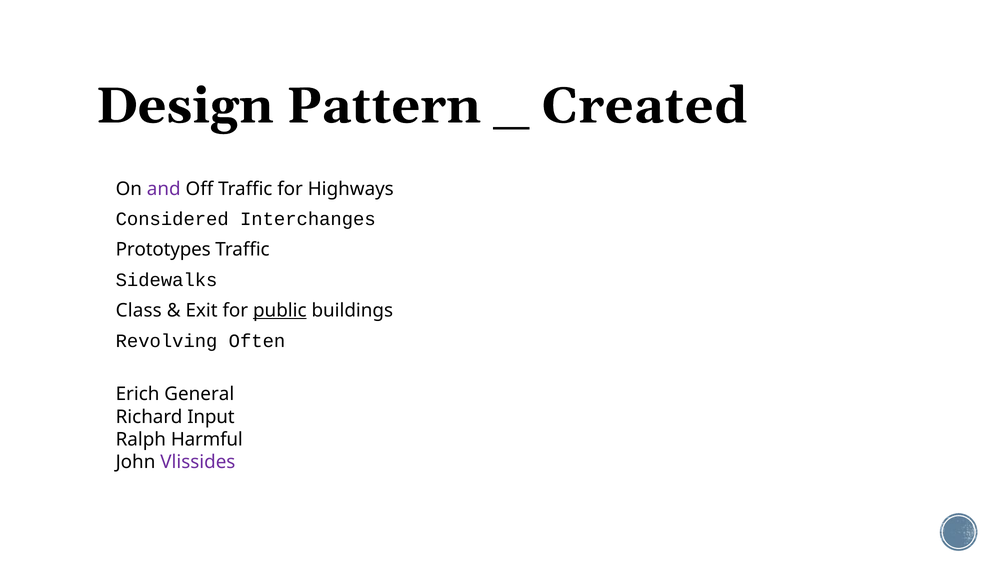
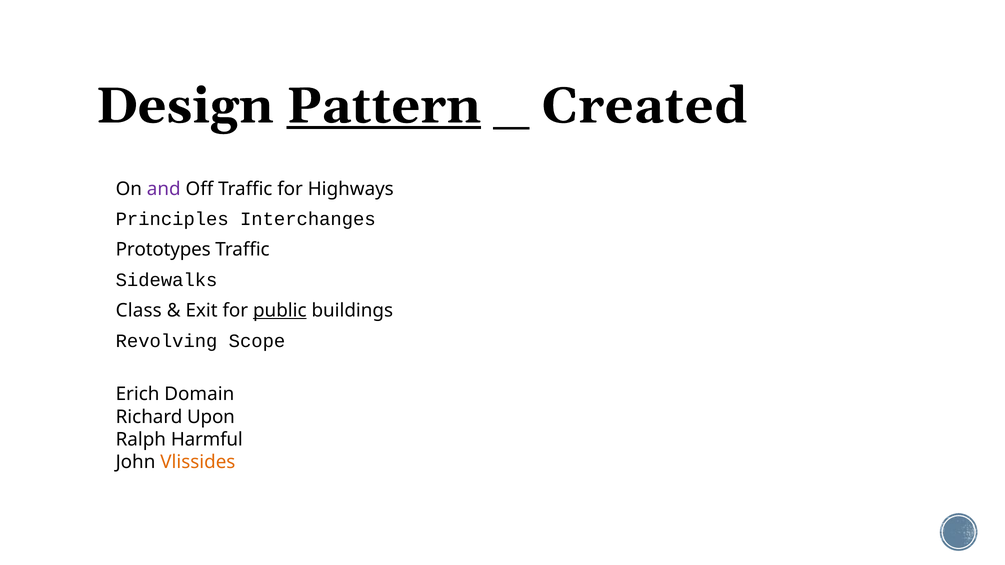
Pattern underline: none -> present
Considered: Considered -> Principles
Often: Often -> Scope
General: General -> Domain
Input: Input -> Upon
Vlissides colour: purple -> orange
